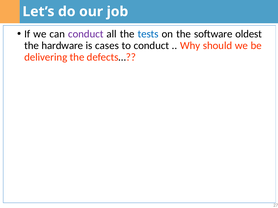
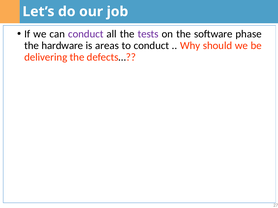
tests colour: blue -> purple
oldest: oldest -> phase
cases: cases -> areas
